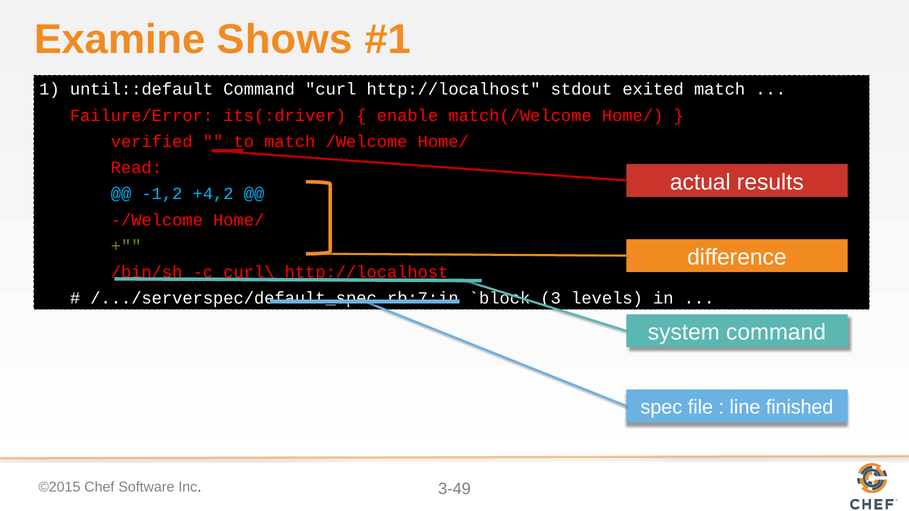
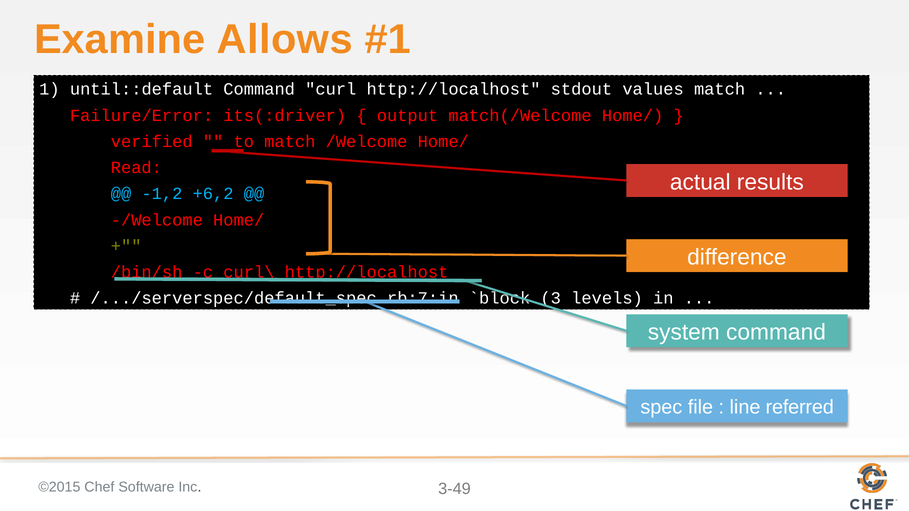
Shows: Shows -> Allows
exited: exited -> values
enable: enable -> output
+4,2: +4,2 -> +6,2
finished: finished -> referred
